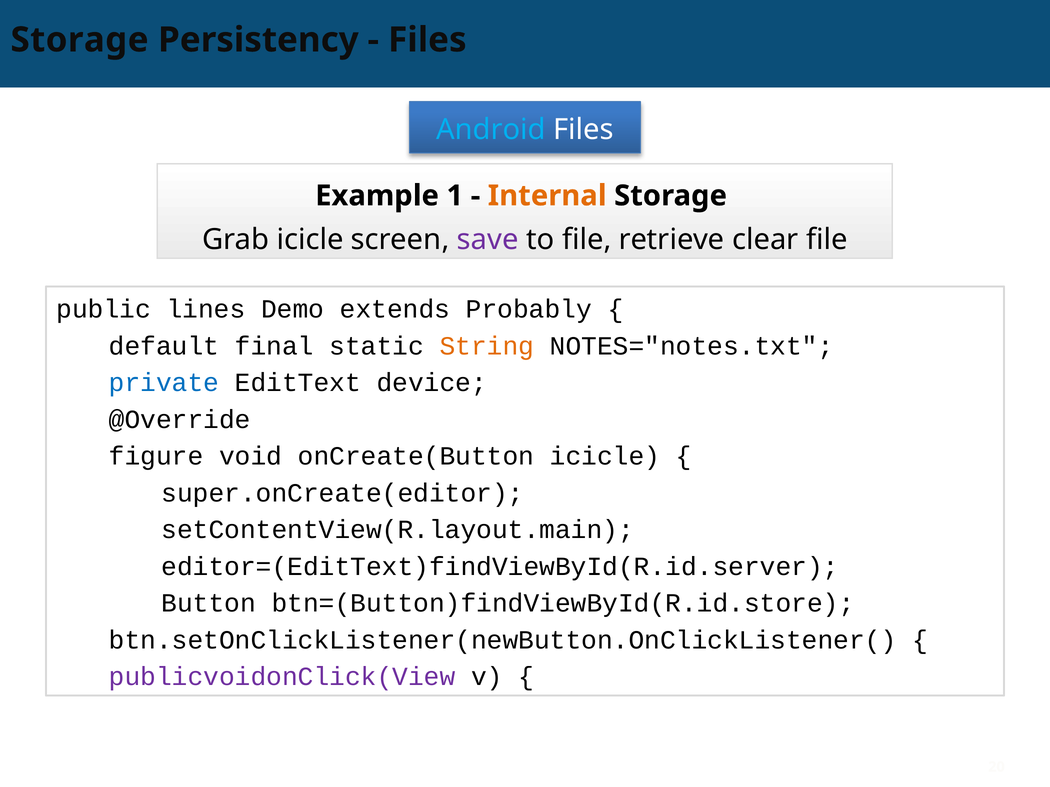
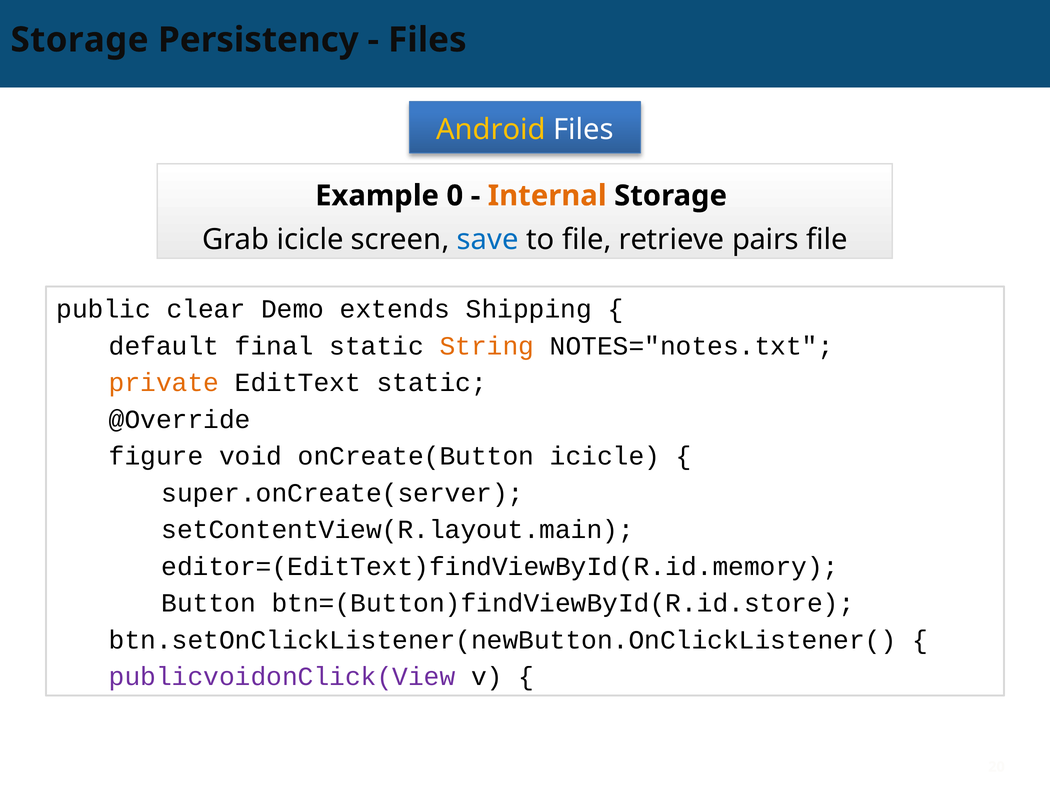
Android colour: light blue -> yellow
1: 1 -> 0
save colour: purple -> blue
clear: clear -> pairs
lines: lines -> clear
Probably: Probably -> Shipping
private colour: blue -> orange
EditText device: device -> static
super.onCreate(editor: super.onCreate(editor -> super.onCreate(server
editor=(EditText)findViewById(R.id.server: editor=(EditText)findViewById(R.id.server -> editor=(EditText)findViewById(R.id.memory
